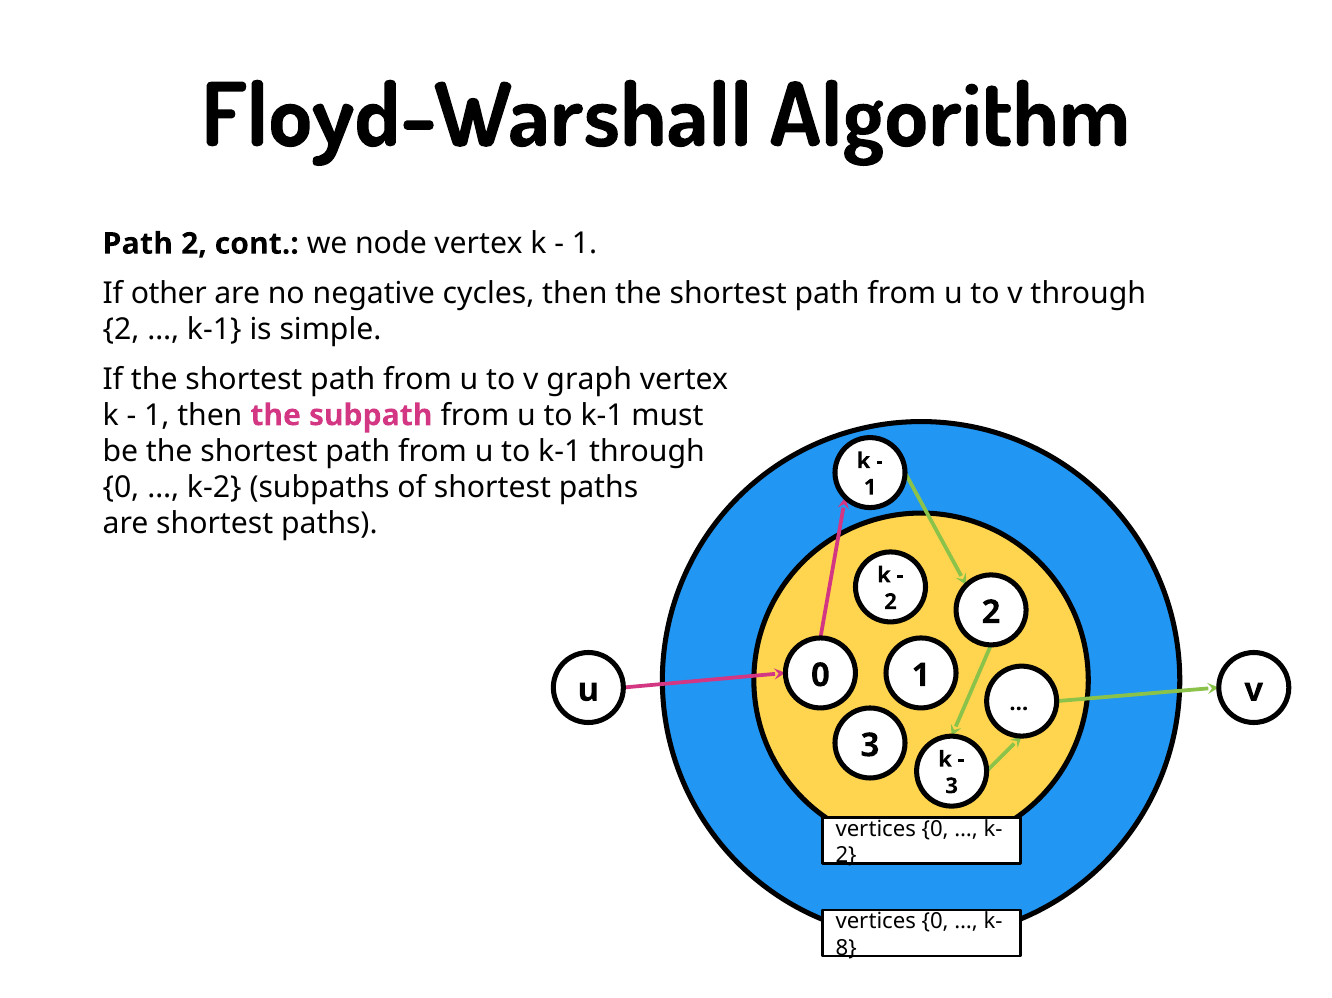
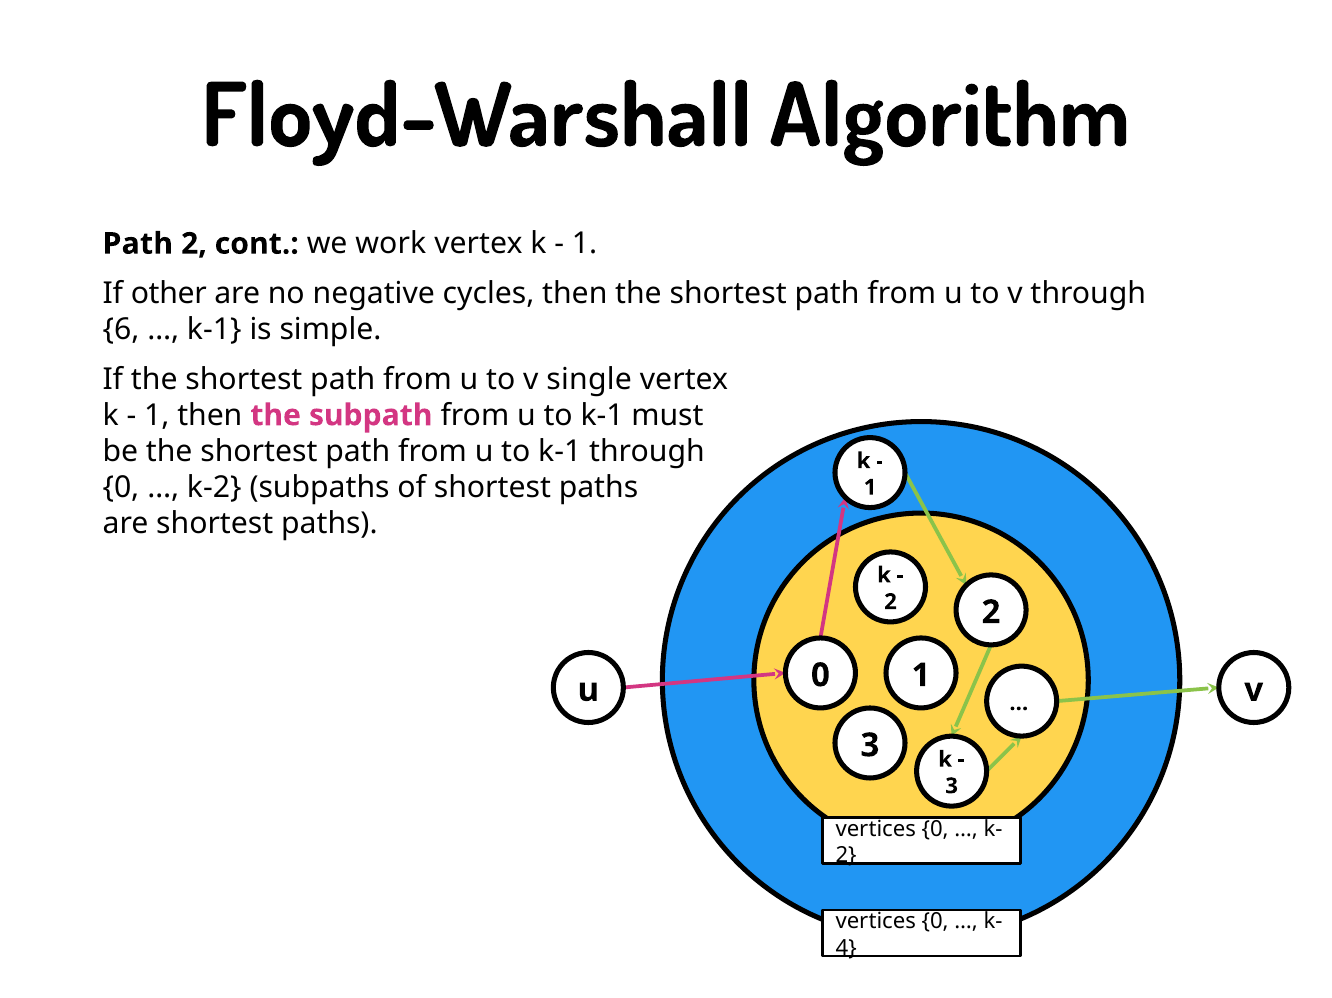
node: node -> work
2 at (121, 330): 2 -> 6
graph: graph -> single
8: 8 -> 4
